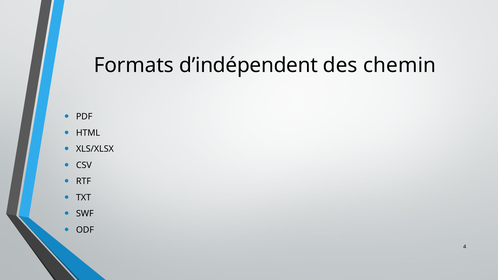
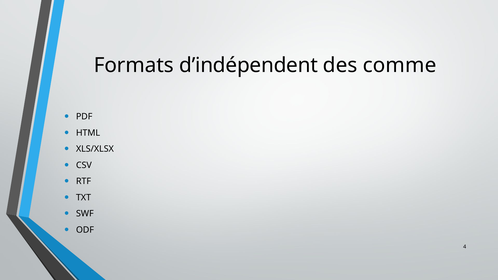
chemin: chemin -> comme
